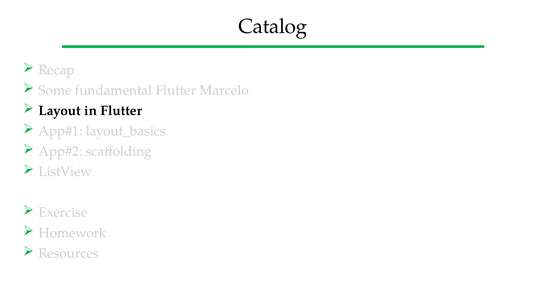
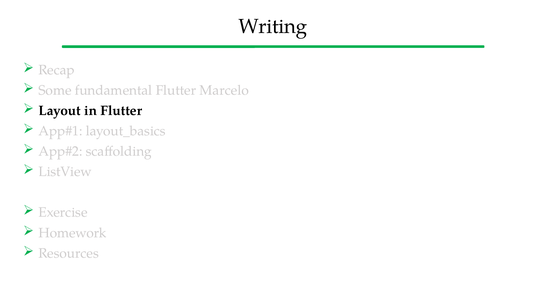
Catalog: Catalog -> Writing
